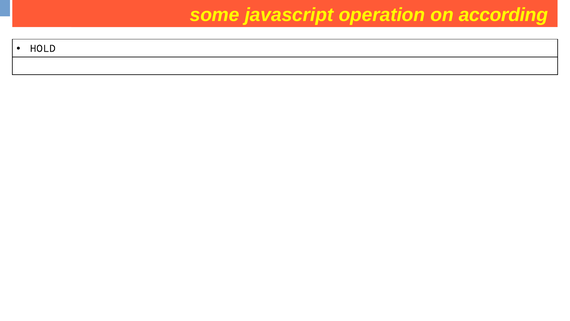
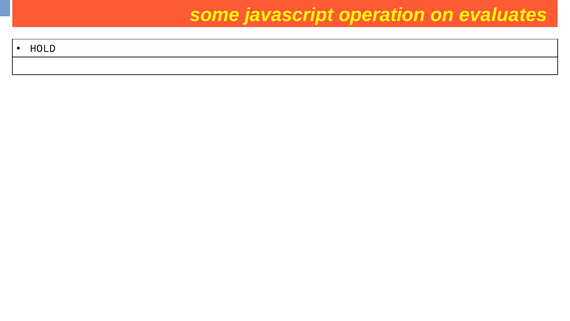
according: according -> evaluates
